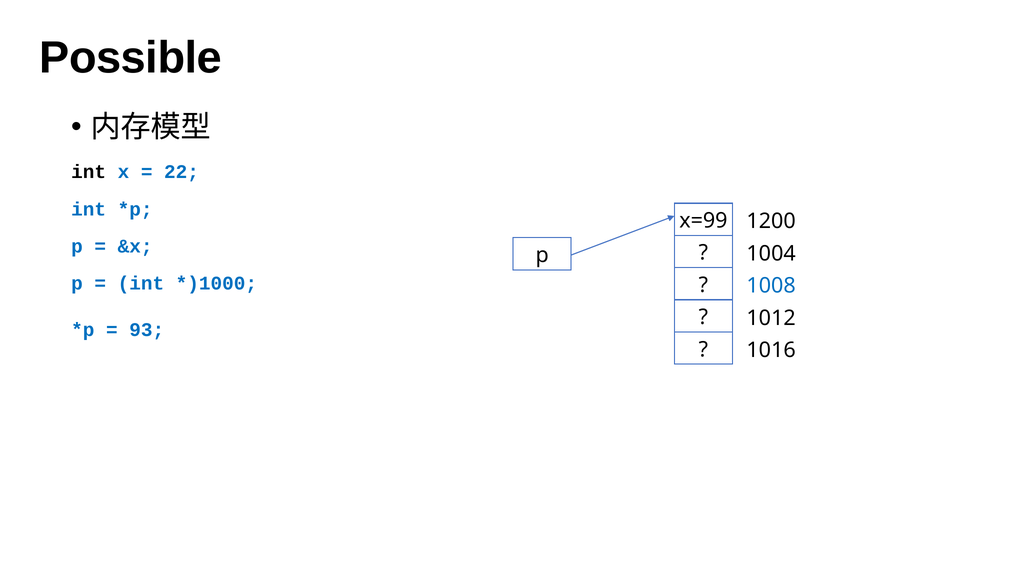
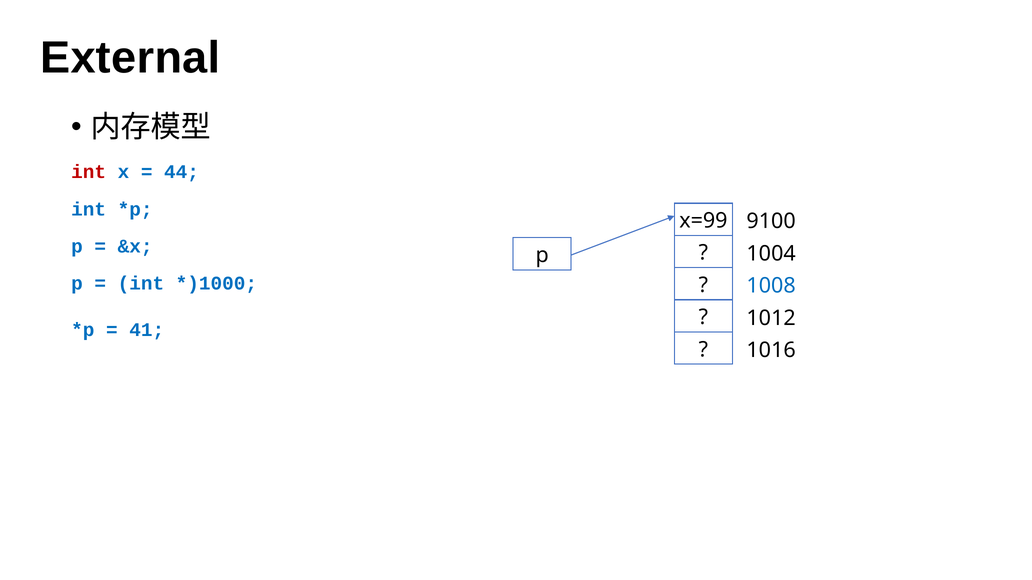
Possible: Possible -> External
int at (89, 172) colour: black -> red
22: 22 -> 44
1200: 1200 -> 9100
93: 93 -> 41
